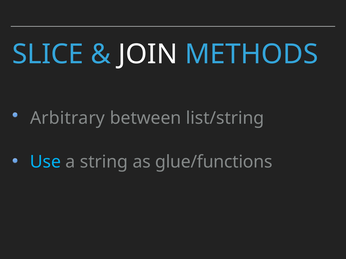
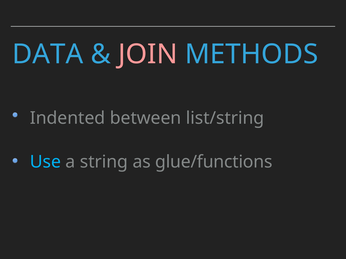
SLICE: SLICE -> DATA
JOIN colour: white -> pink
Arbitrary: Arbitrary -> Indented
